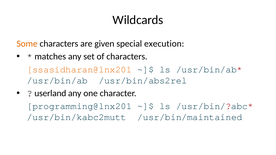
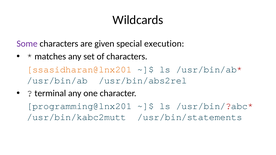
Some colour: orange -> purple
userland: userland -> terminal
/usr/bin/maintained: /usr/bin/maintained -> /usr/bin/statements
